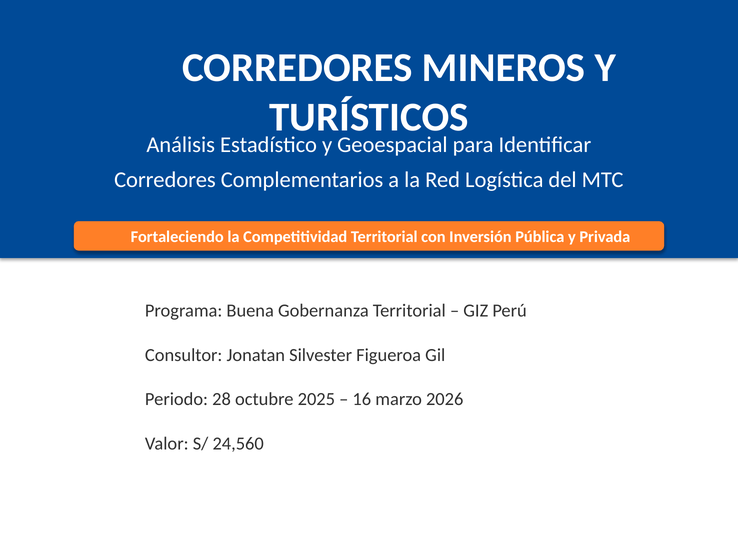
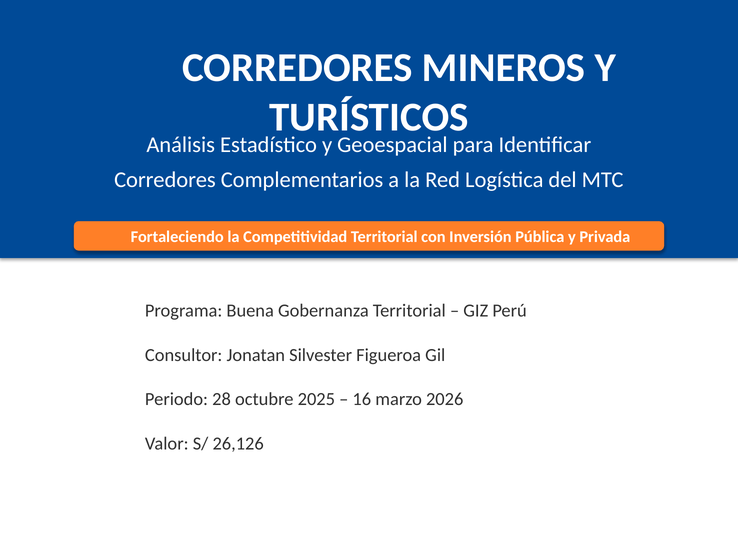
24,560: 24,560 -> 26,126
